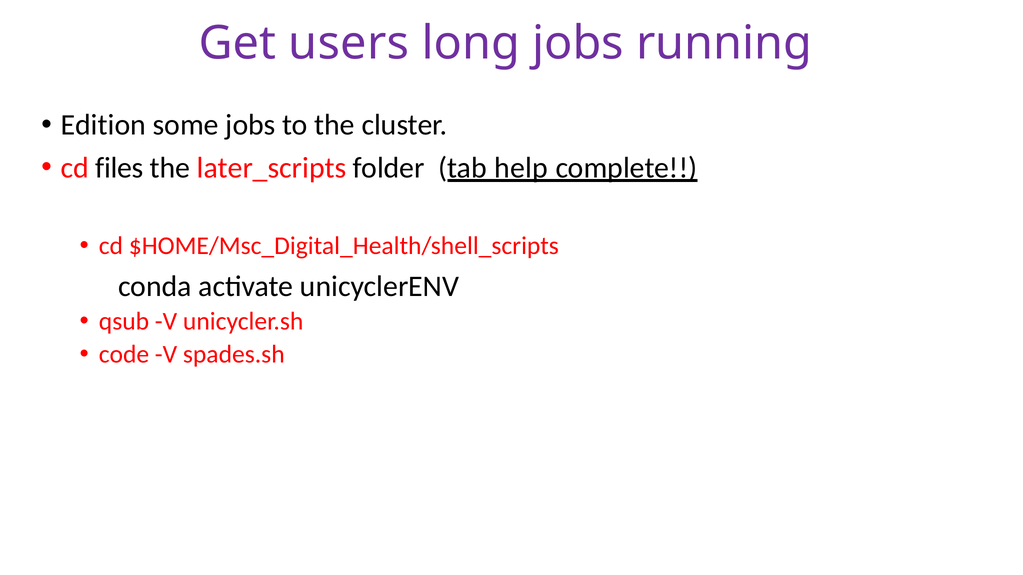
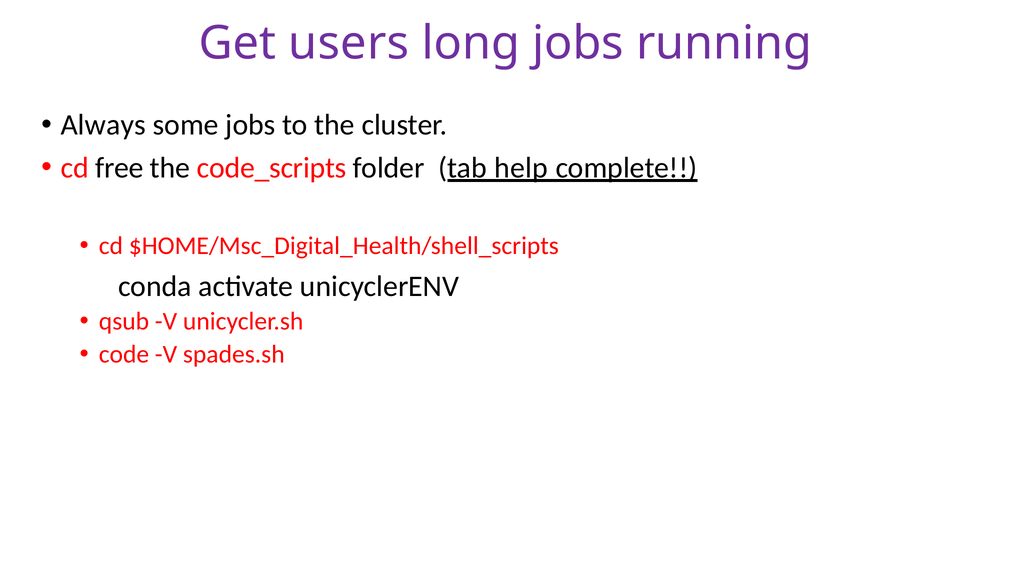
Edition: Edition -> Always
files: files -> free
later_scripts: later_scripts -> code_scripts
